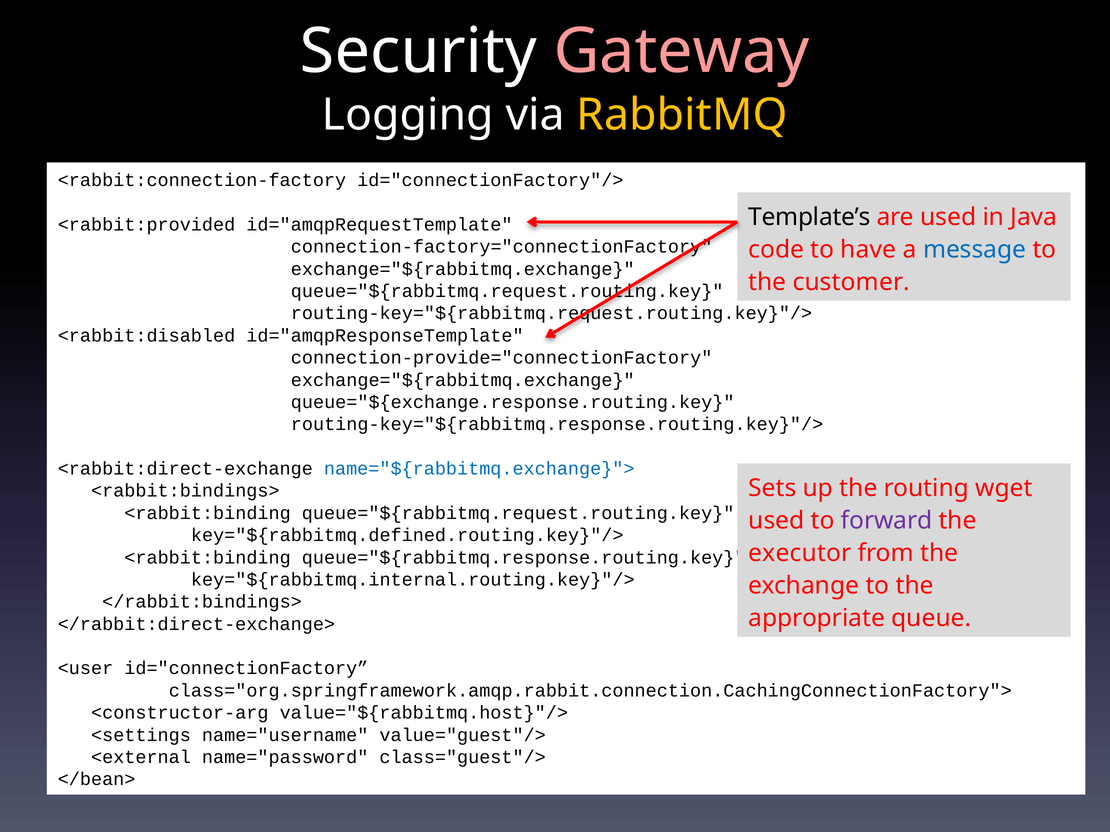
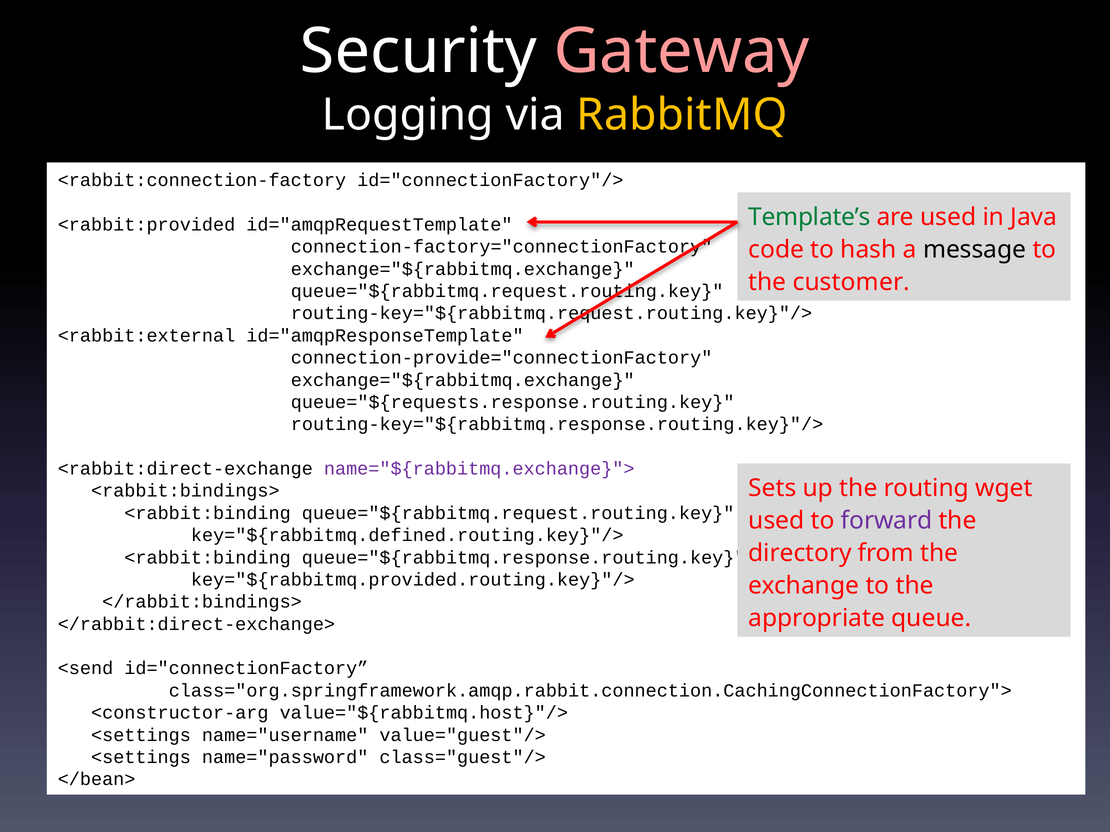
Template’s colour: black -> green
have: have -> hash
message colour: blue -> black
<rabbit:disabled: <rabbit:disabled -> <rabbit:external
queue="${exchange.response.routing.key: queue="${exchange.response.routing.key -> queue="${requests.response.routing.key
name="${rabbitmq.exchange}"> colour: blue -> purple
executor: executor -> directory
key="${rabbitmq.internal.routing.key}"/>: key="${rabbitmq.internal.routing.key}"/> -> key="${rabbitmq.provided.routing.key}"/>
<user: <user -> <send
<external at (141, 758): <external -> <settings
